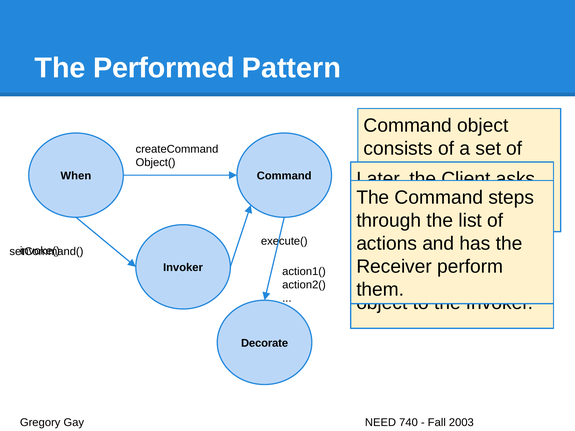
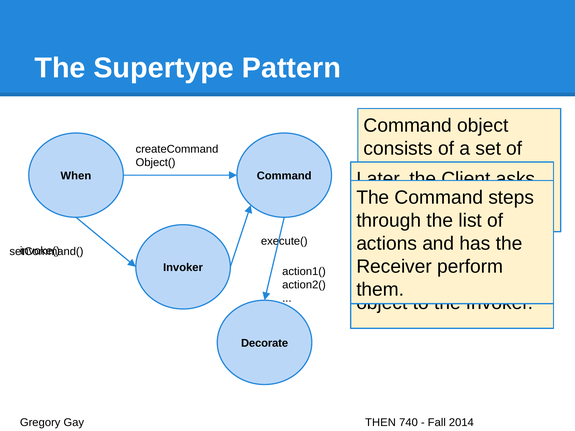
Performed: Performed -> Supertype
NEED: NEED -> THEN
2003: 2003 -> 2014
